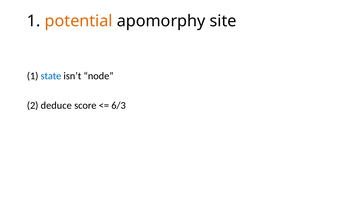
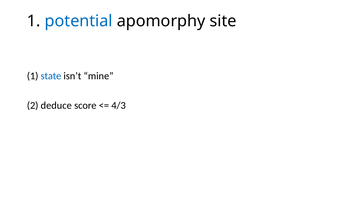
potential colour: orange -> blue
node: node -> mine
6/3: 6/3 -> 4/3
